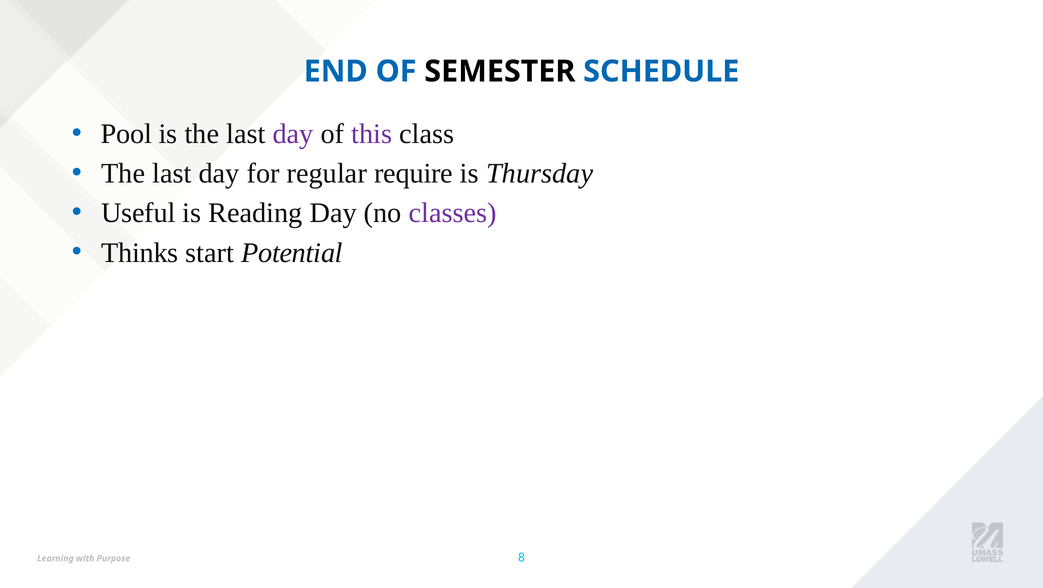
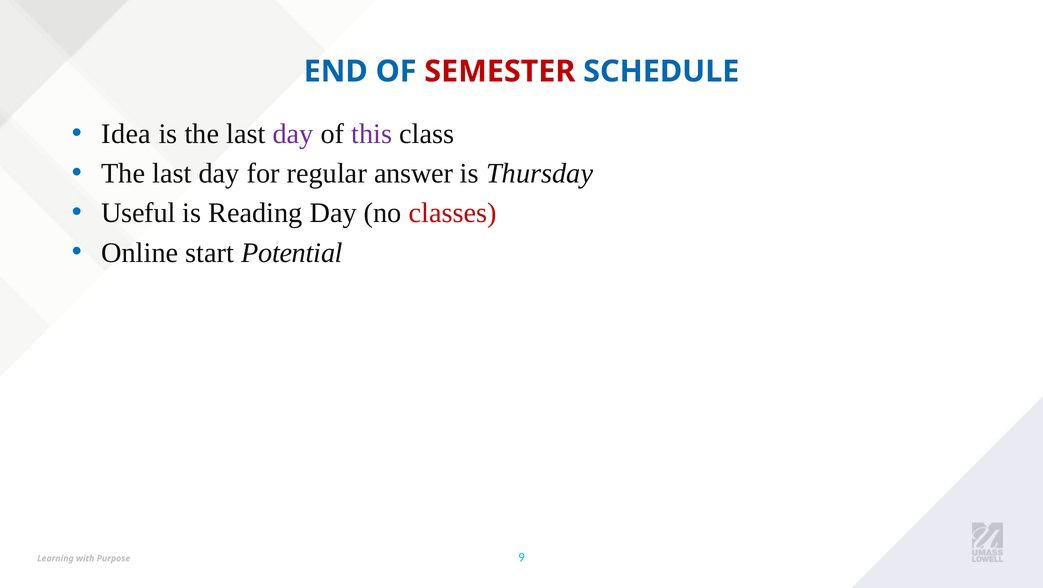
SEMESTER colour: black -> red
Pool: Pool -> Idea
require: require -> answer
classes colour: purple -> red
Thinks: Thinks -> Online
8: 8 -> 9
